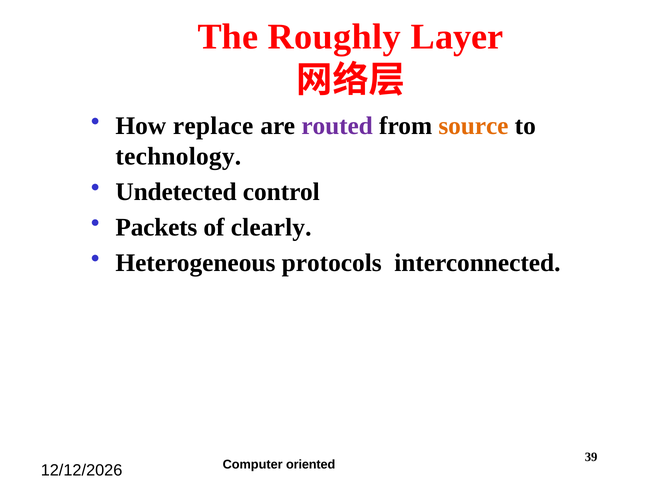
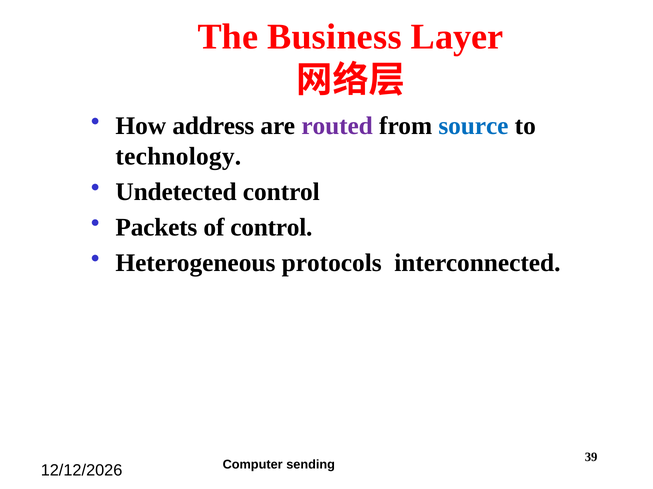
Roughly: Roughly -> Business
replace: replace -> address
source colour: orange -> blue
of clearly: clearly -> control
oriented: oriented -> sending
